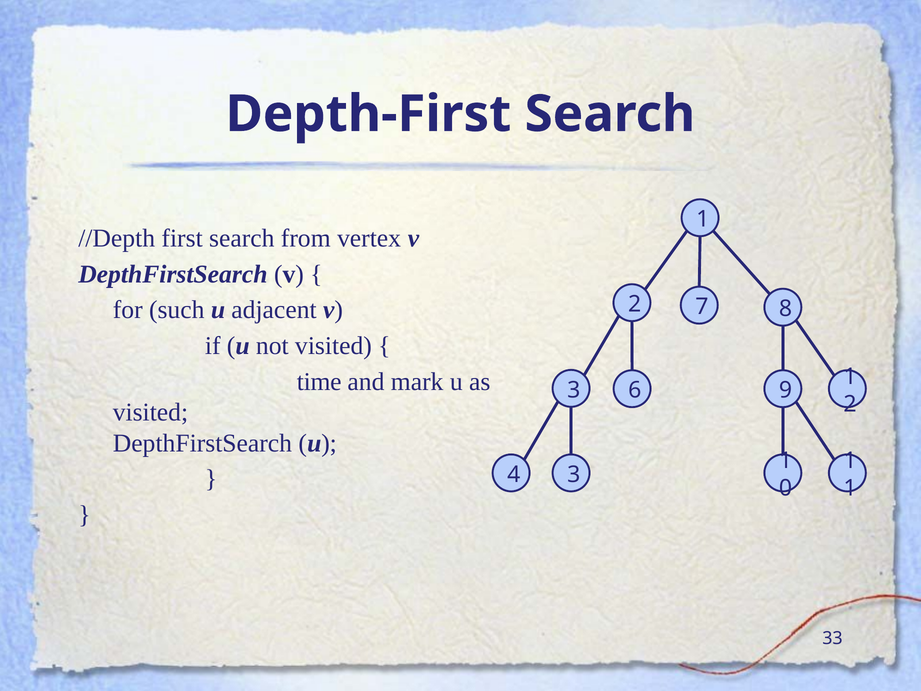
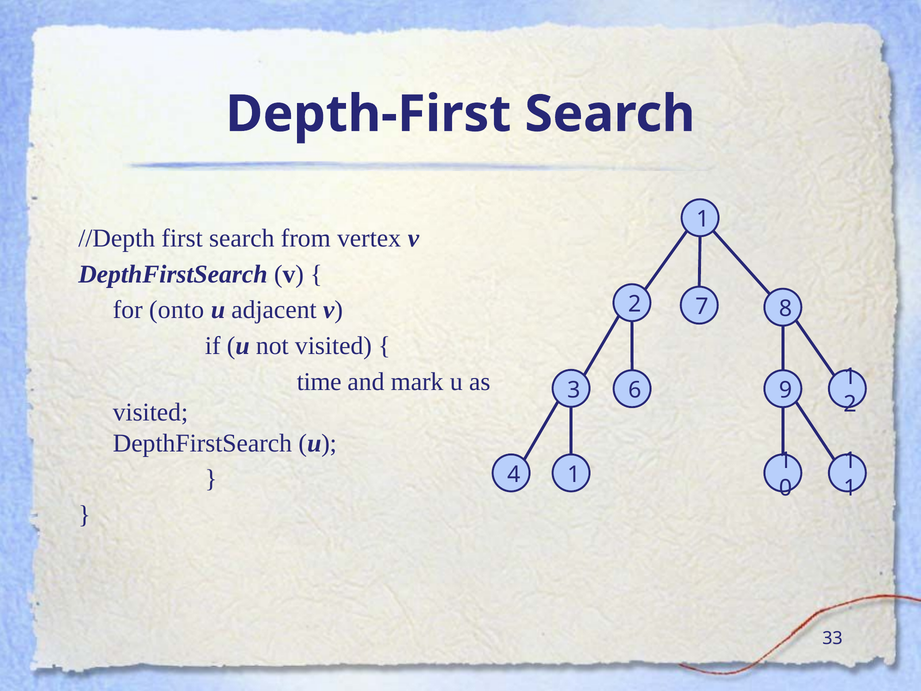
such: such -> onto
4 3: 3 -> 1
